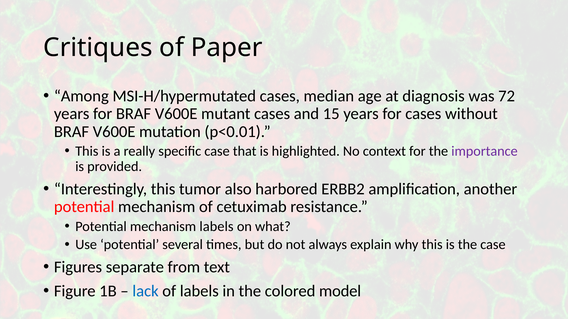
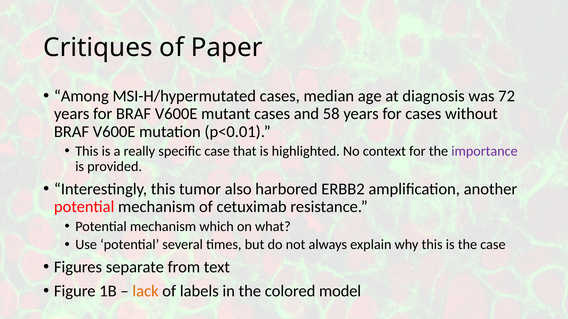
15: 15 -> 58
mechanism labels: labels -> which
lack colour: blue -> orange
